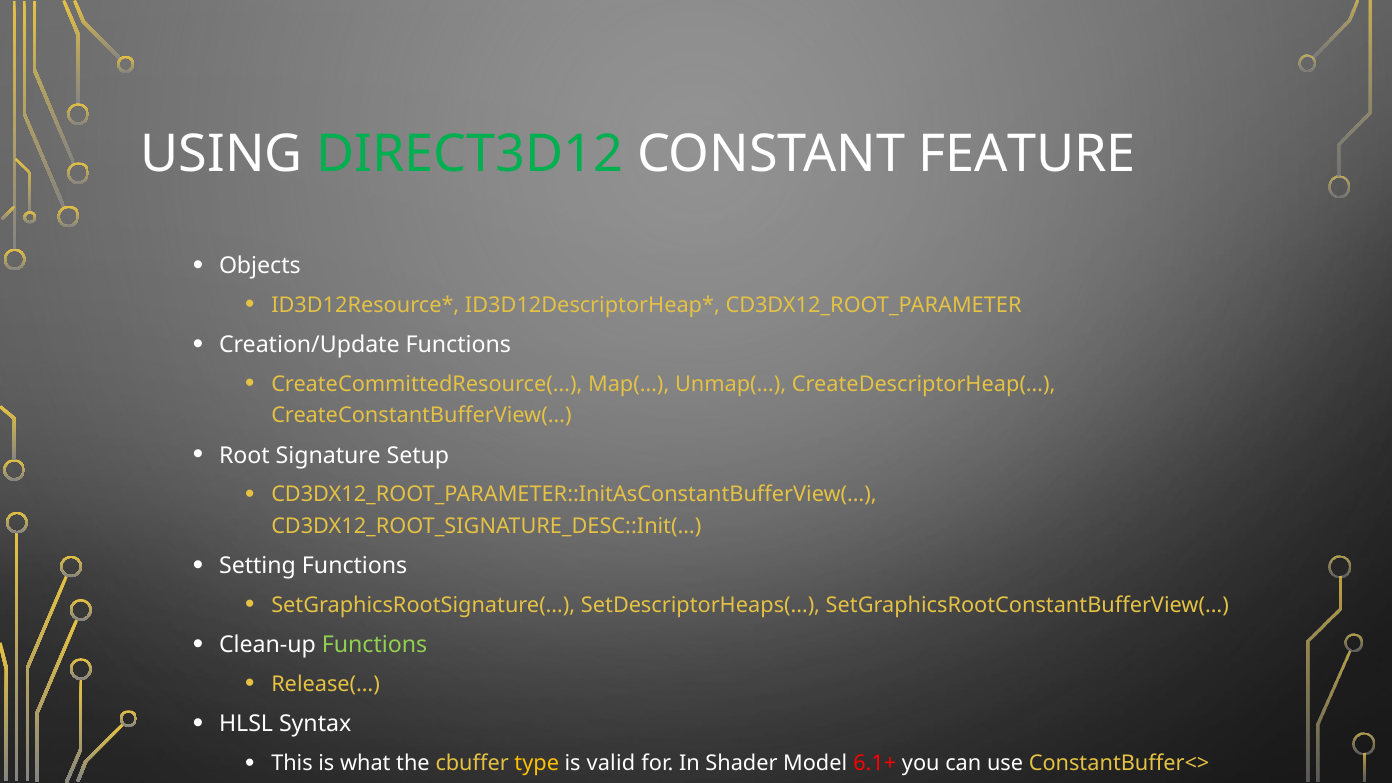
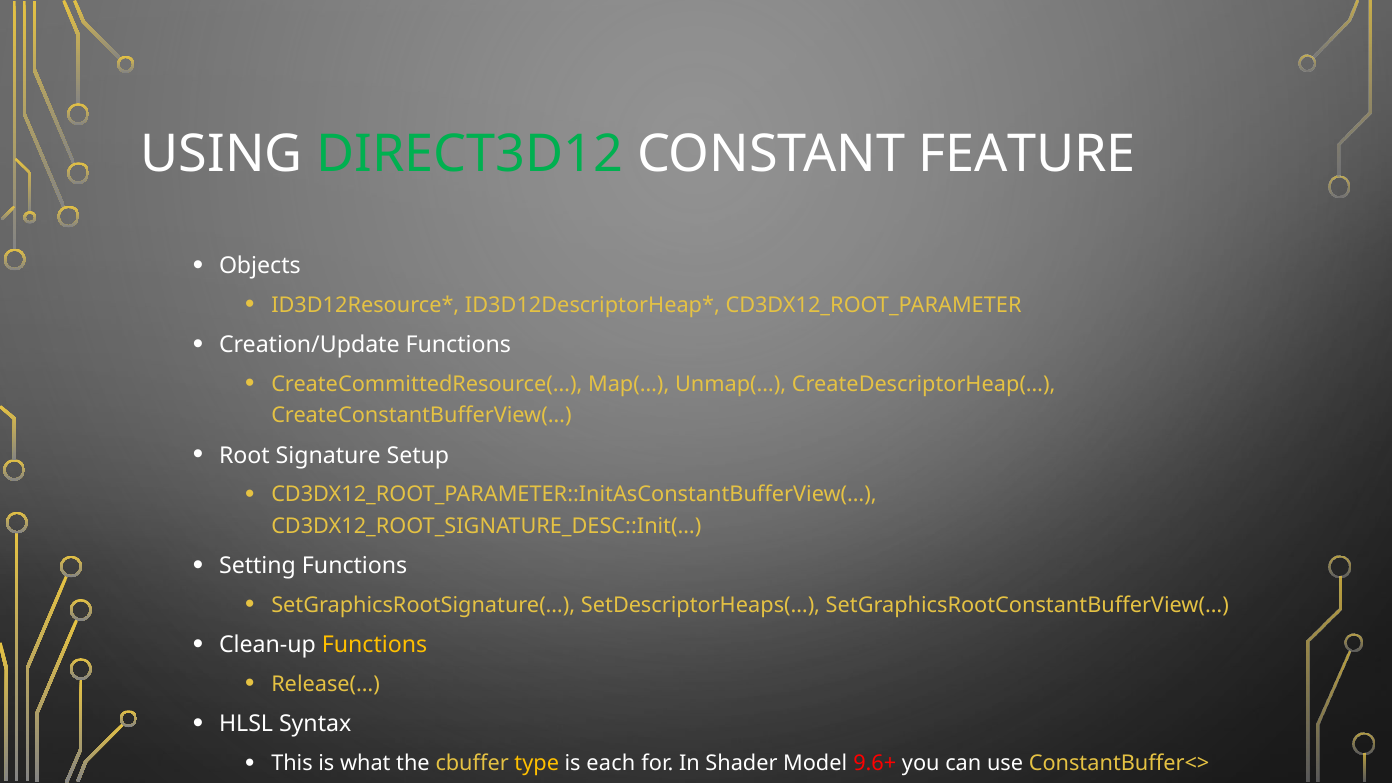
Functions at (375, 645) colour: light green -> yellow
valid: valid -> each
6.1+: 6.1+ -> 9.6+
